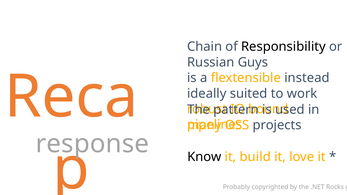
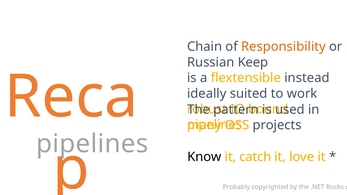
Responsibility colour: black -> orange
Russian Guys: Guys -> Keep
response at (92, 144): response -> pipelines
build: build -> catch
